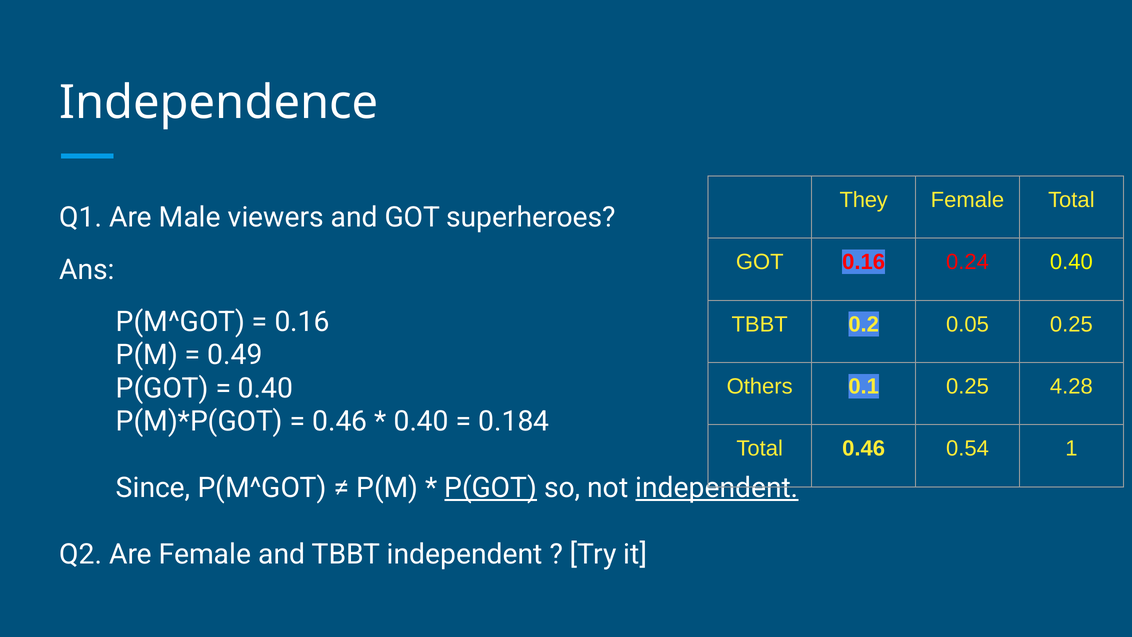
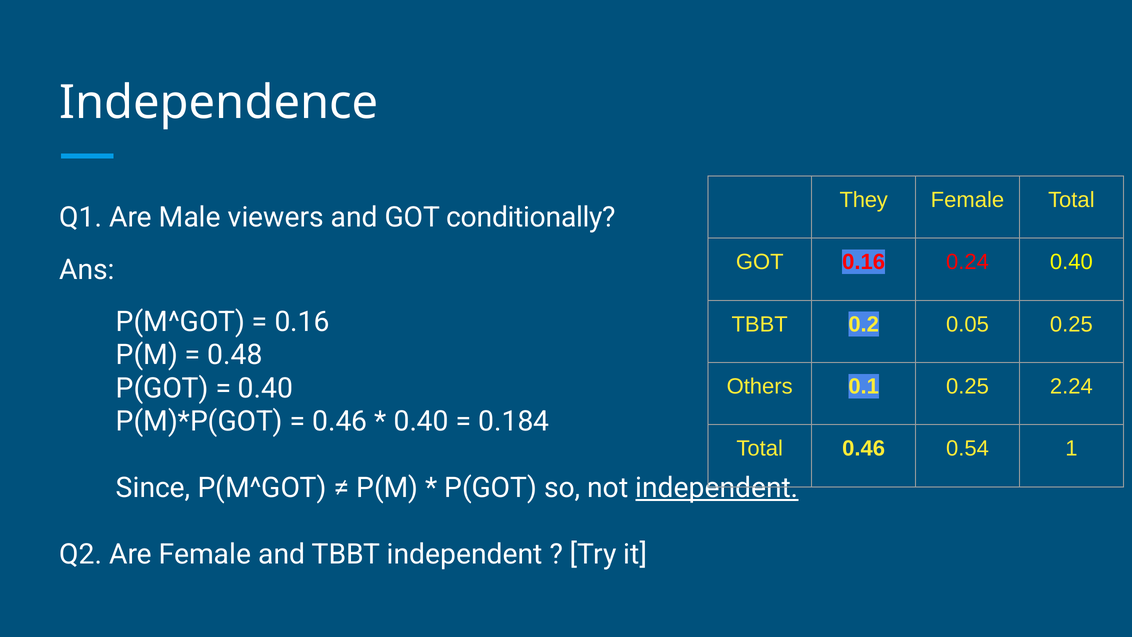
superheroes: superheroes -> conditionally
0.49: 0.49 -> 0.48
4.28: 4.28 -> 2.24
P(GOT at (491, 488) underline: present -> none
